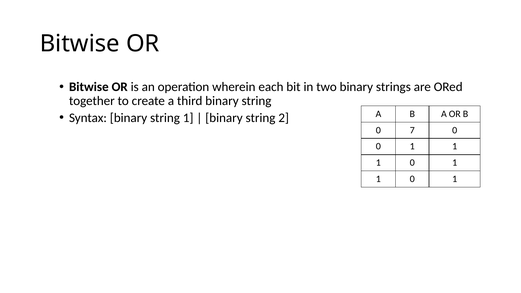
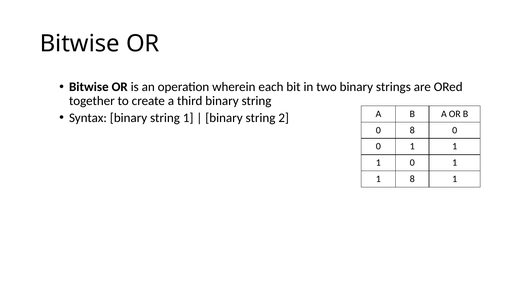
0 7: 7 -> 8
0 at (412, 179): 0 -> 8
